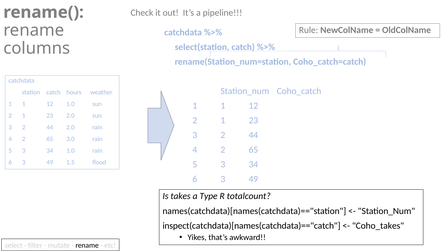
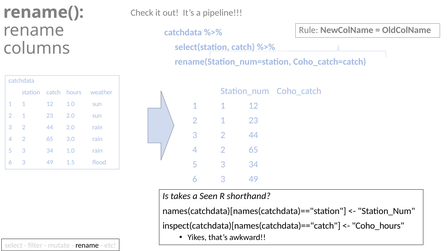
Type: Type -> Seen
totalcount: totalcount -> shorthand
Coho_takes: Coho_takes -> Coho_hours
